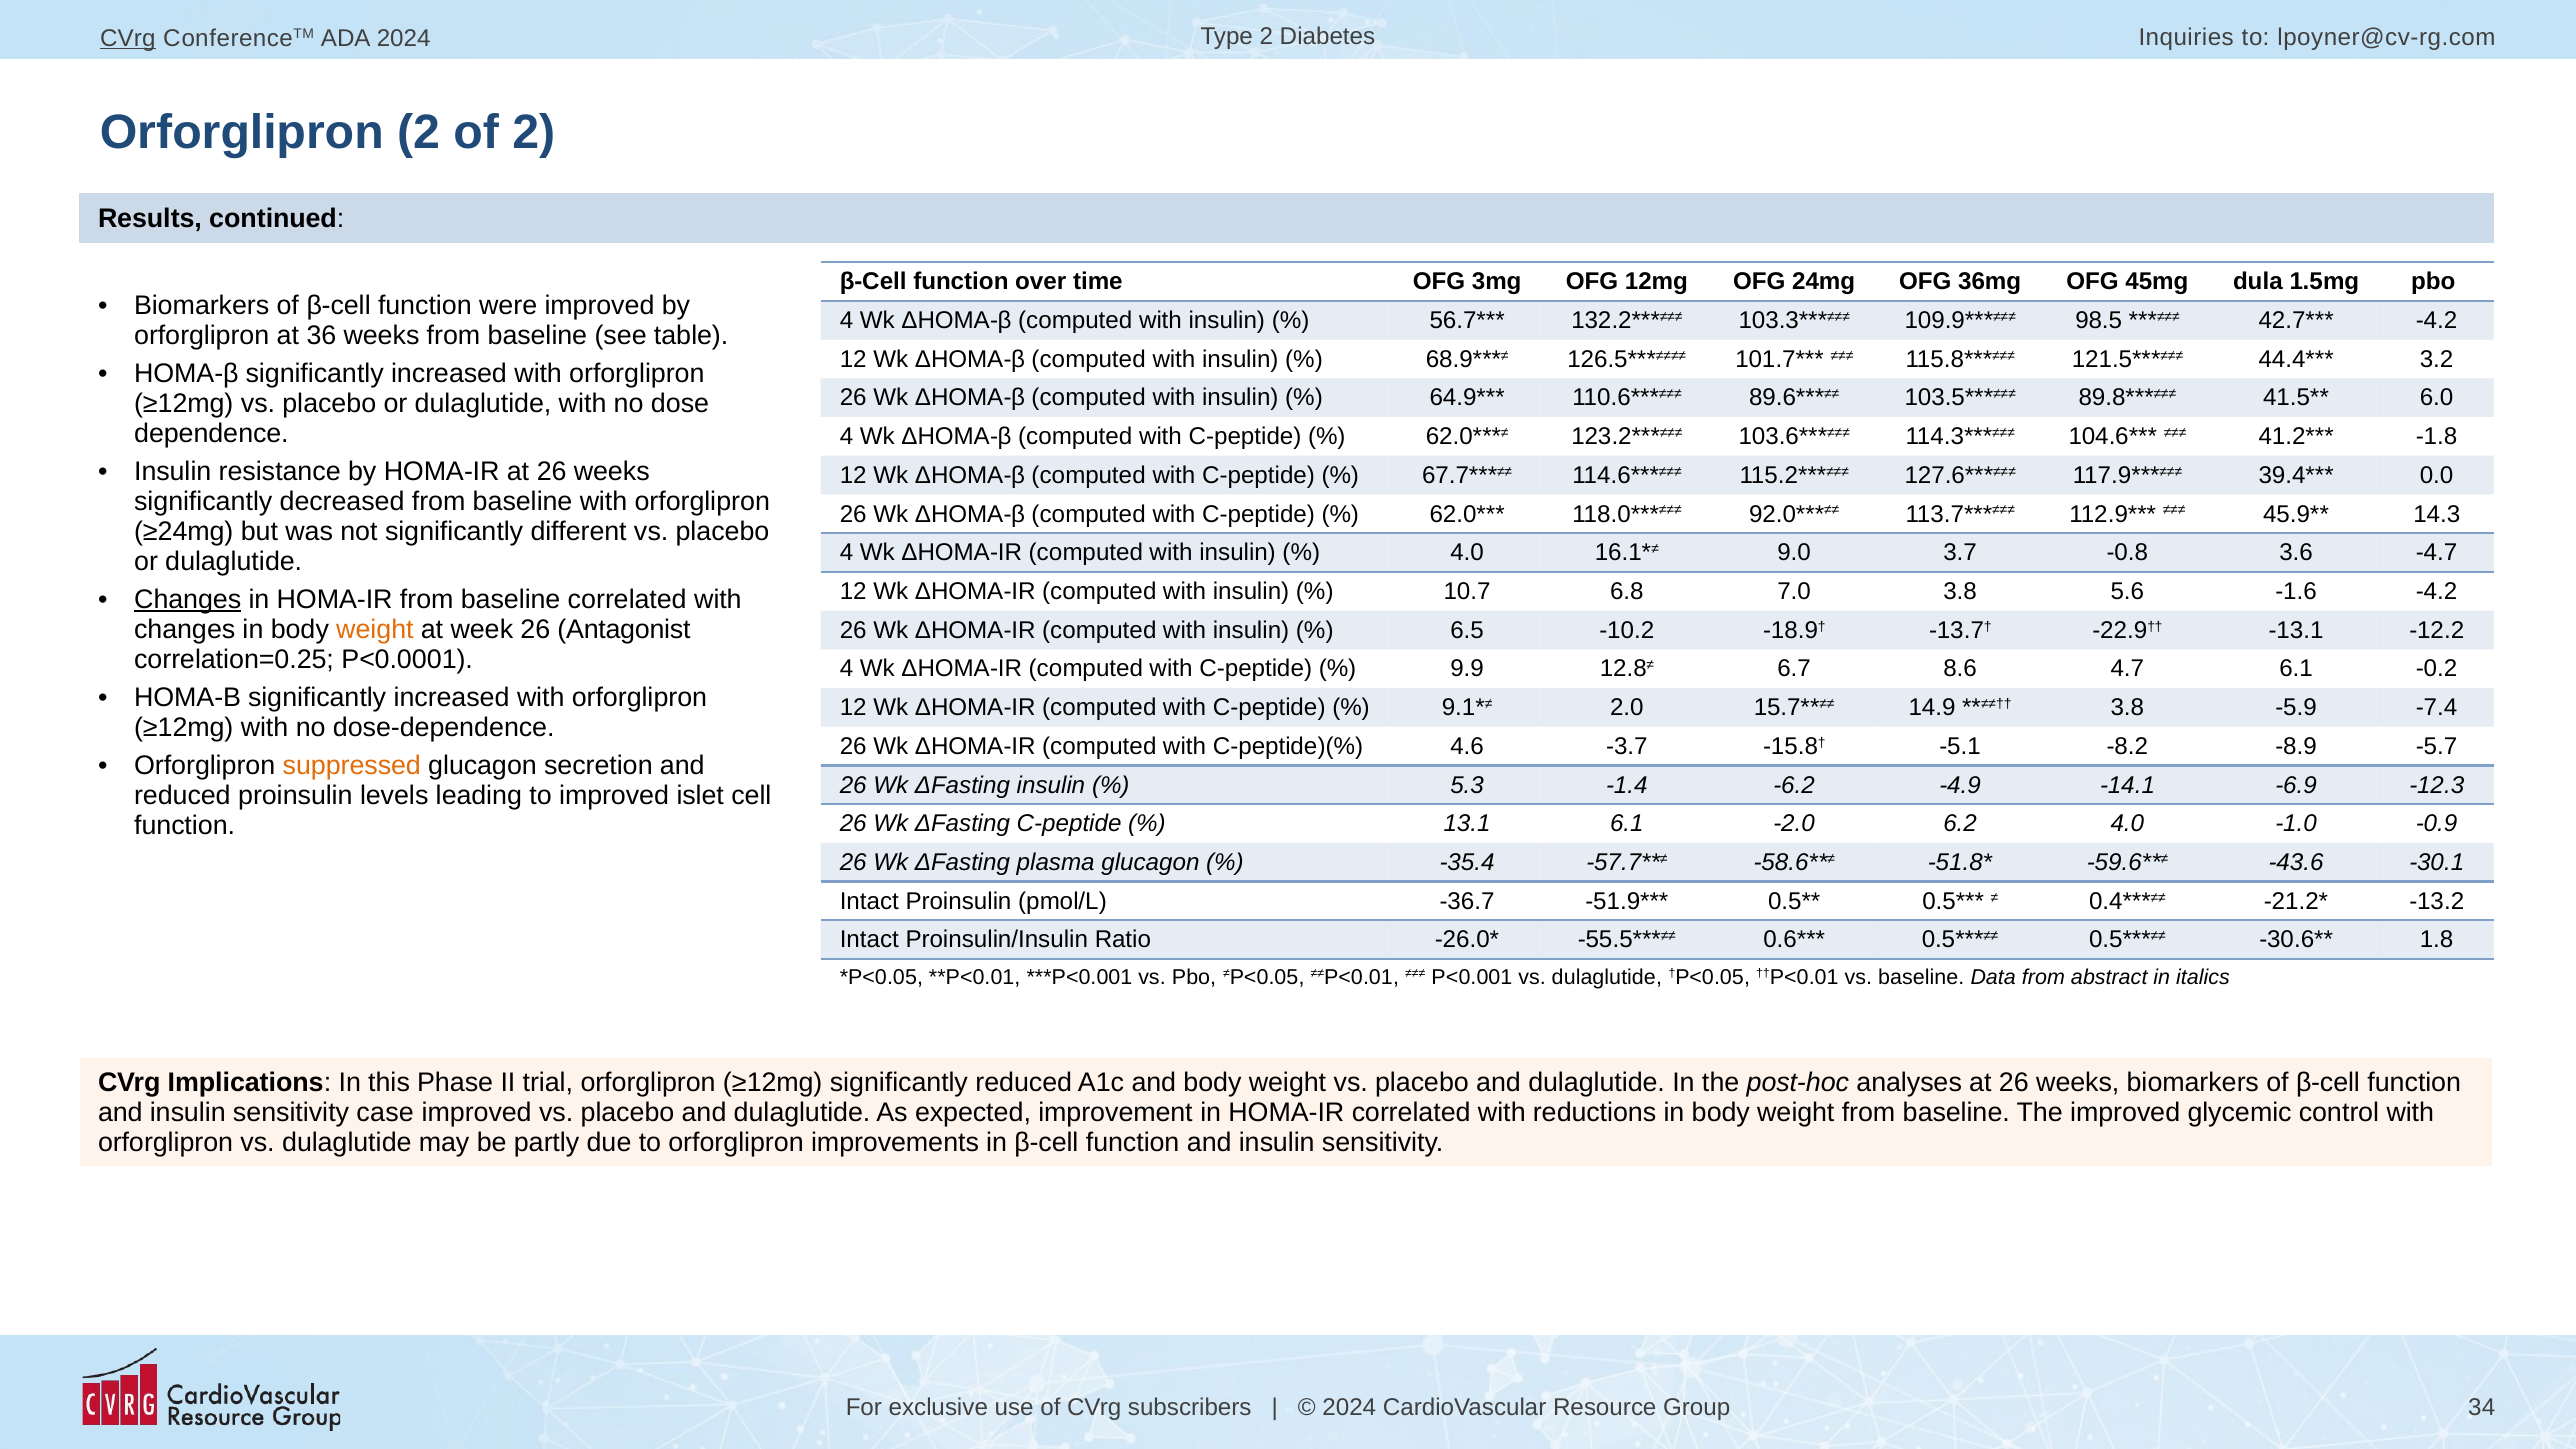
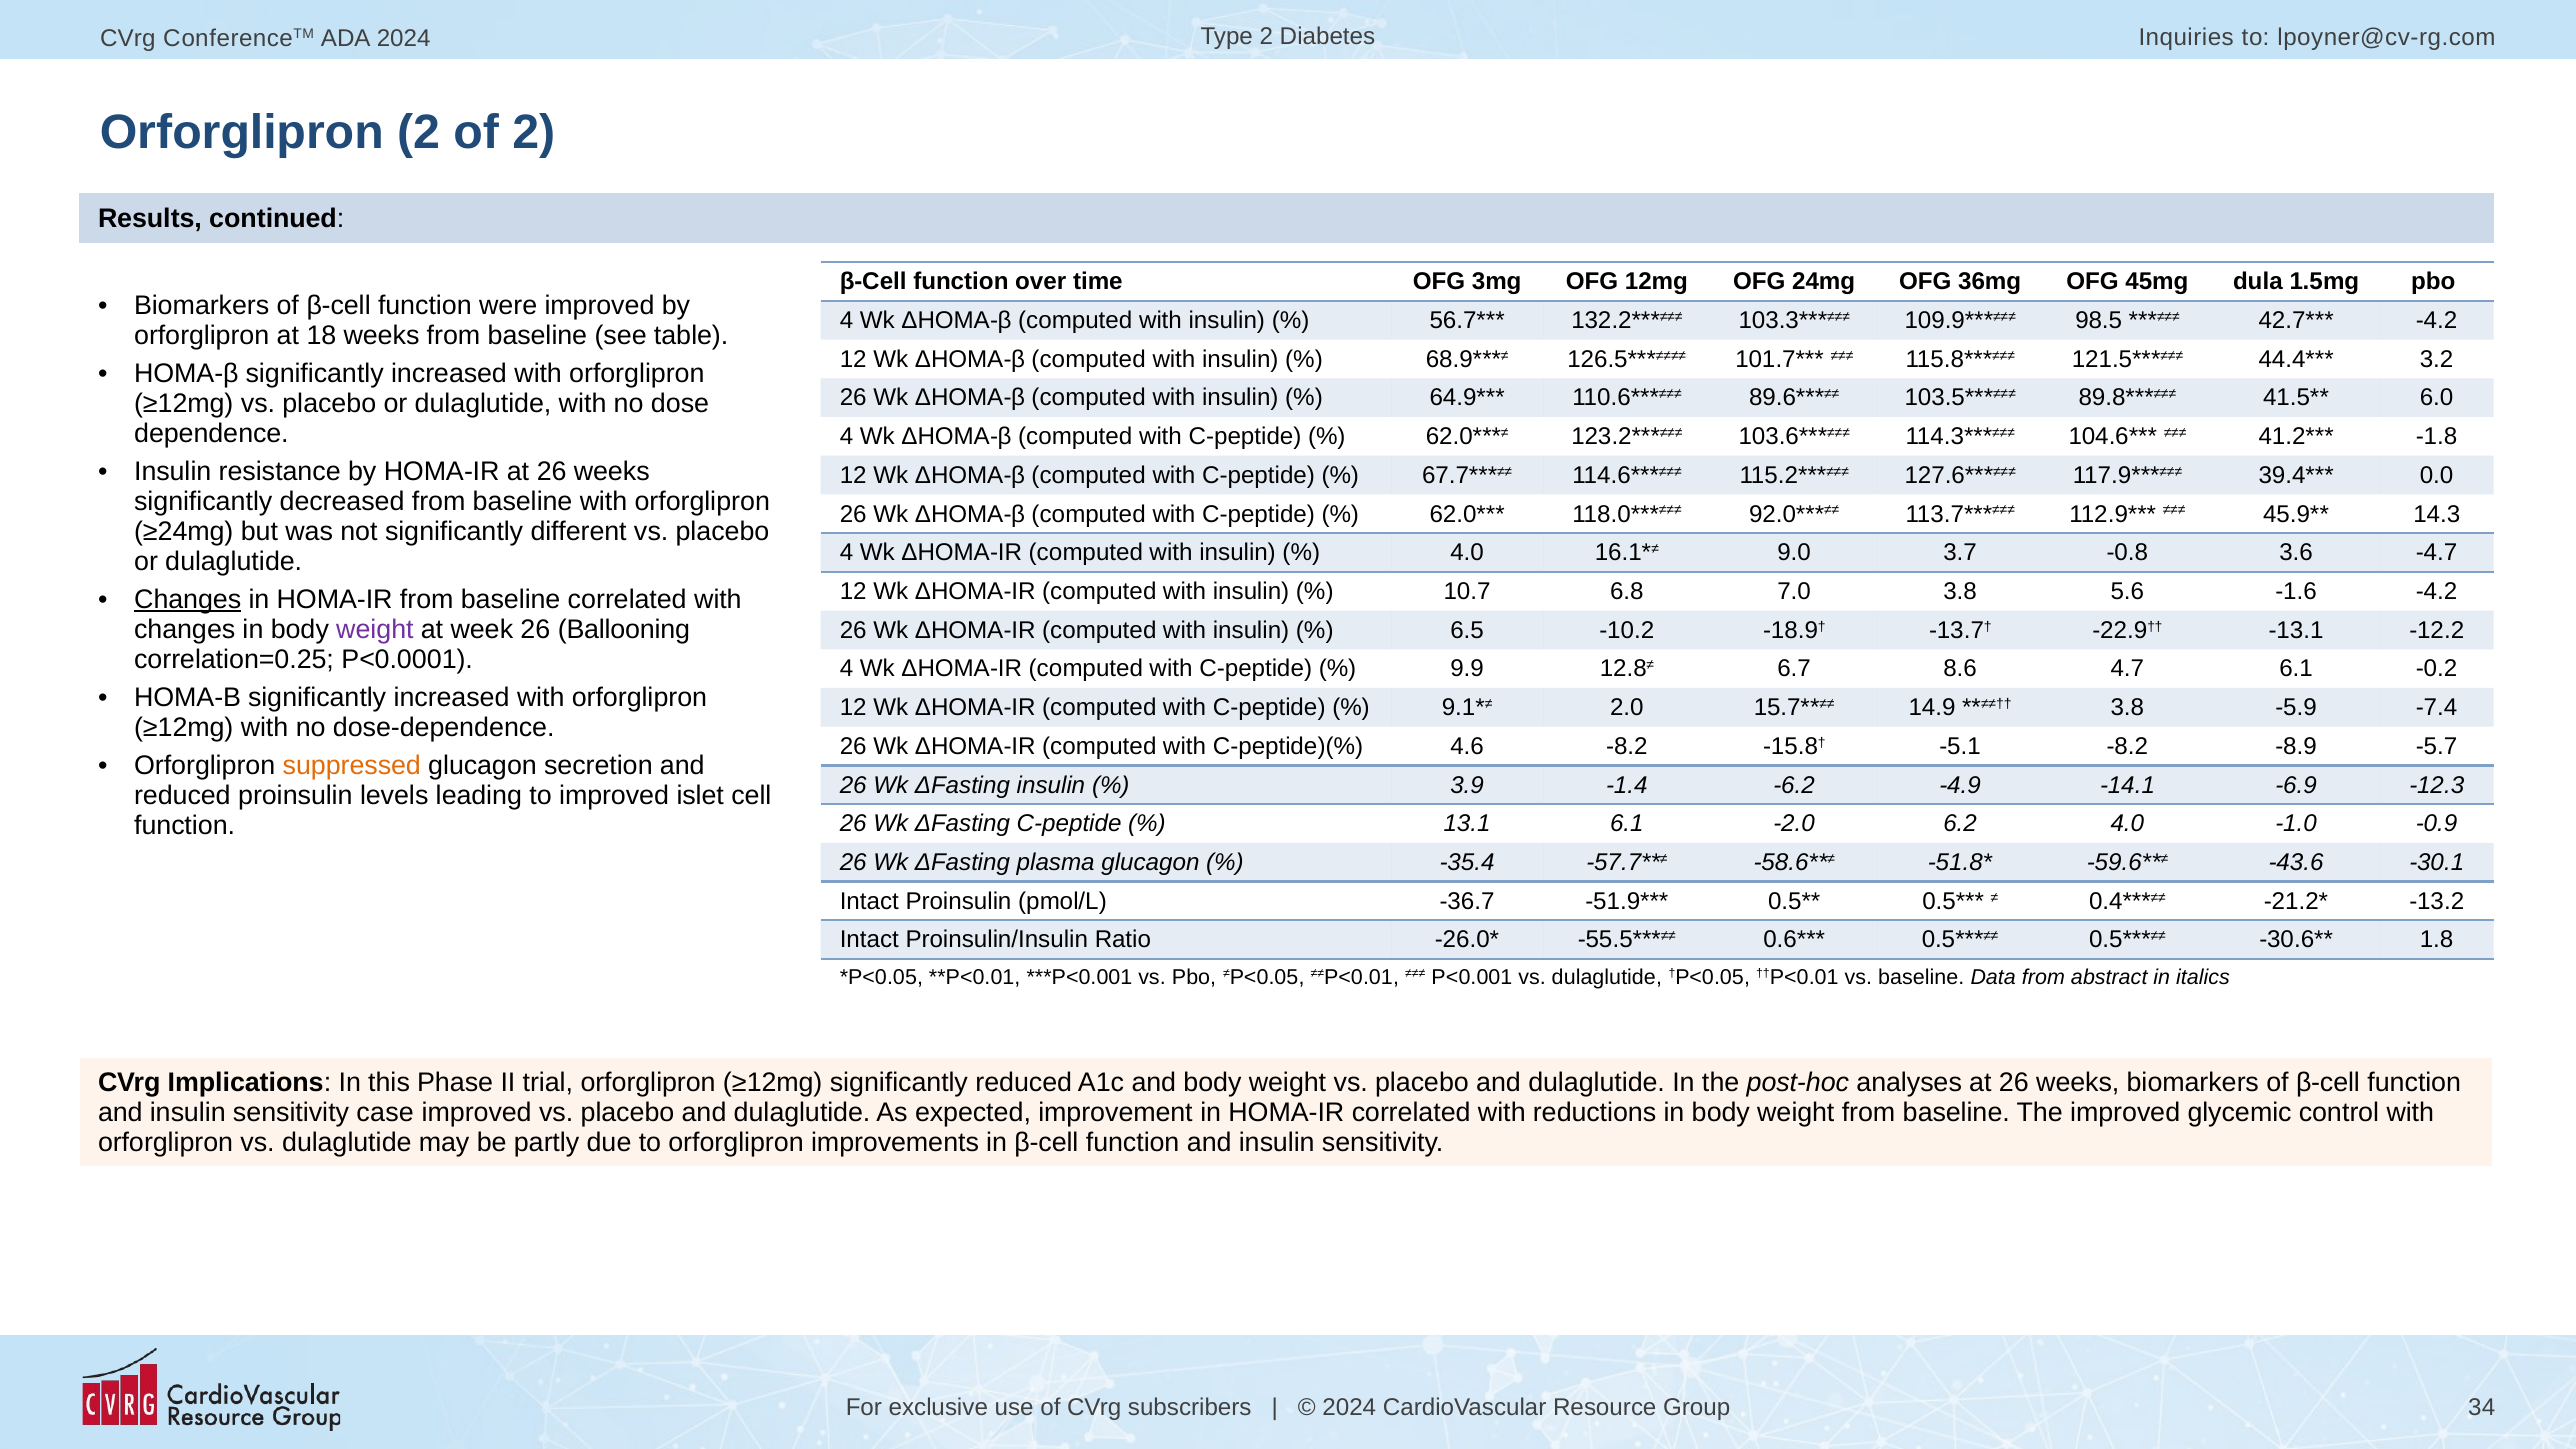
CVrg at (128, 38) underline: present -> none
36: 36 -> 18
weight at (375, 629) colour: orange -> purple
Antagonist: Antagonist -> Ballooning
4.6 -3.7: -3.7 -> -8.2
5.3: 5.3 -> 3.9
